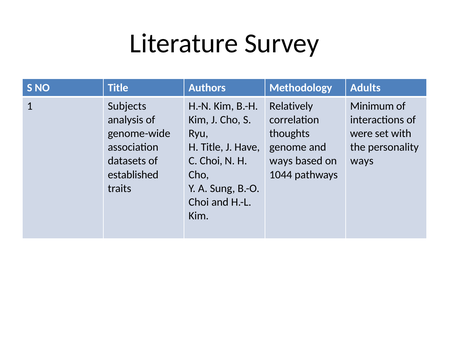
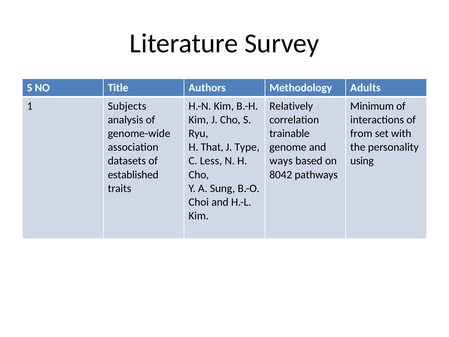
thoughts: thoughts -> trainable
were: were -> from
H Title: Title -> That
Have: Have -> Type
C Choi: Choi -> Less
ways at (362, 161): ways -> using
1044: 1044 -> 8042
